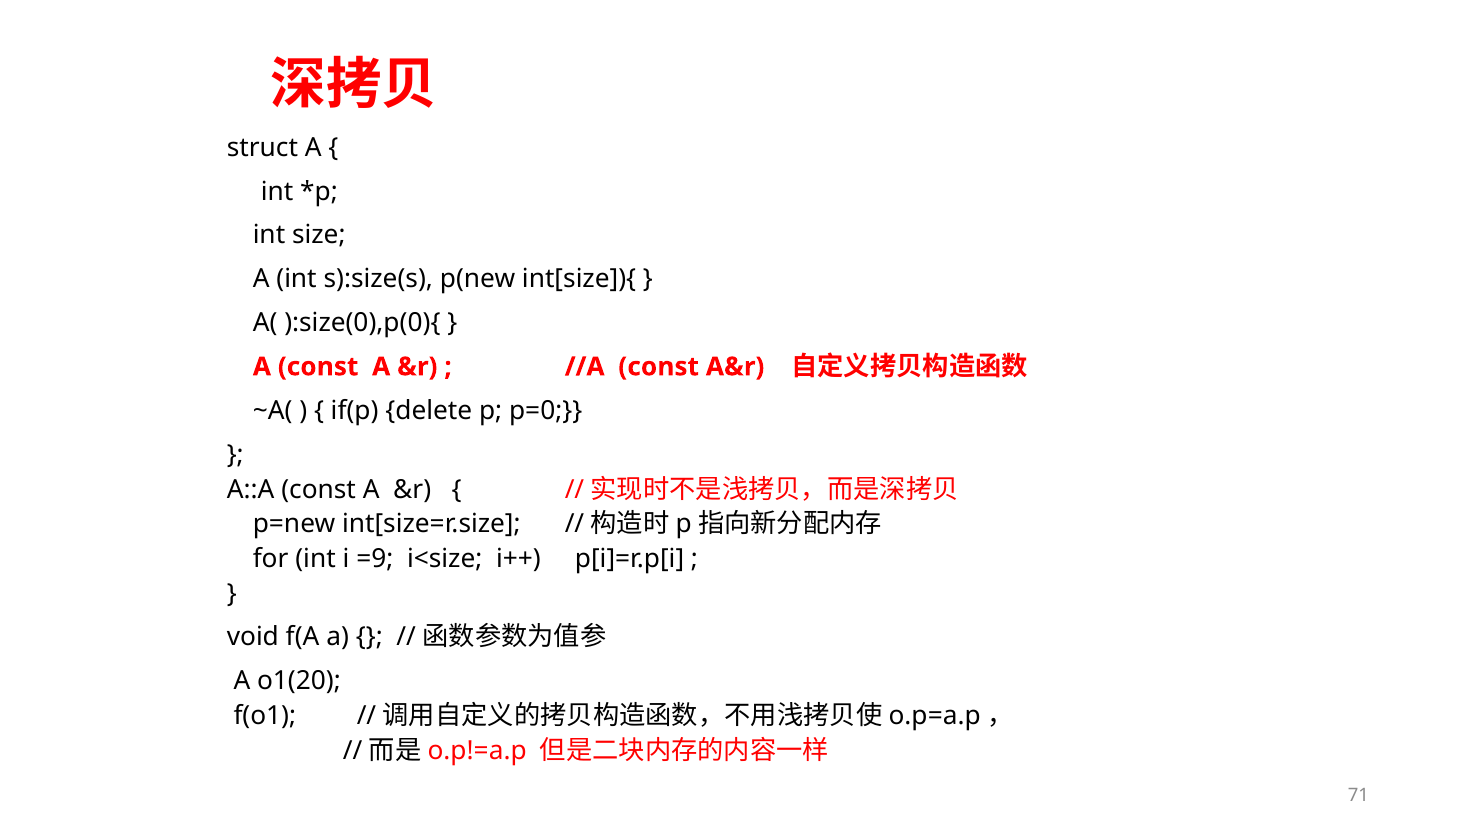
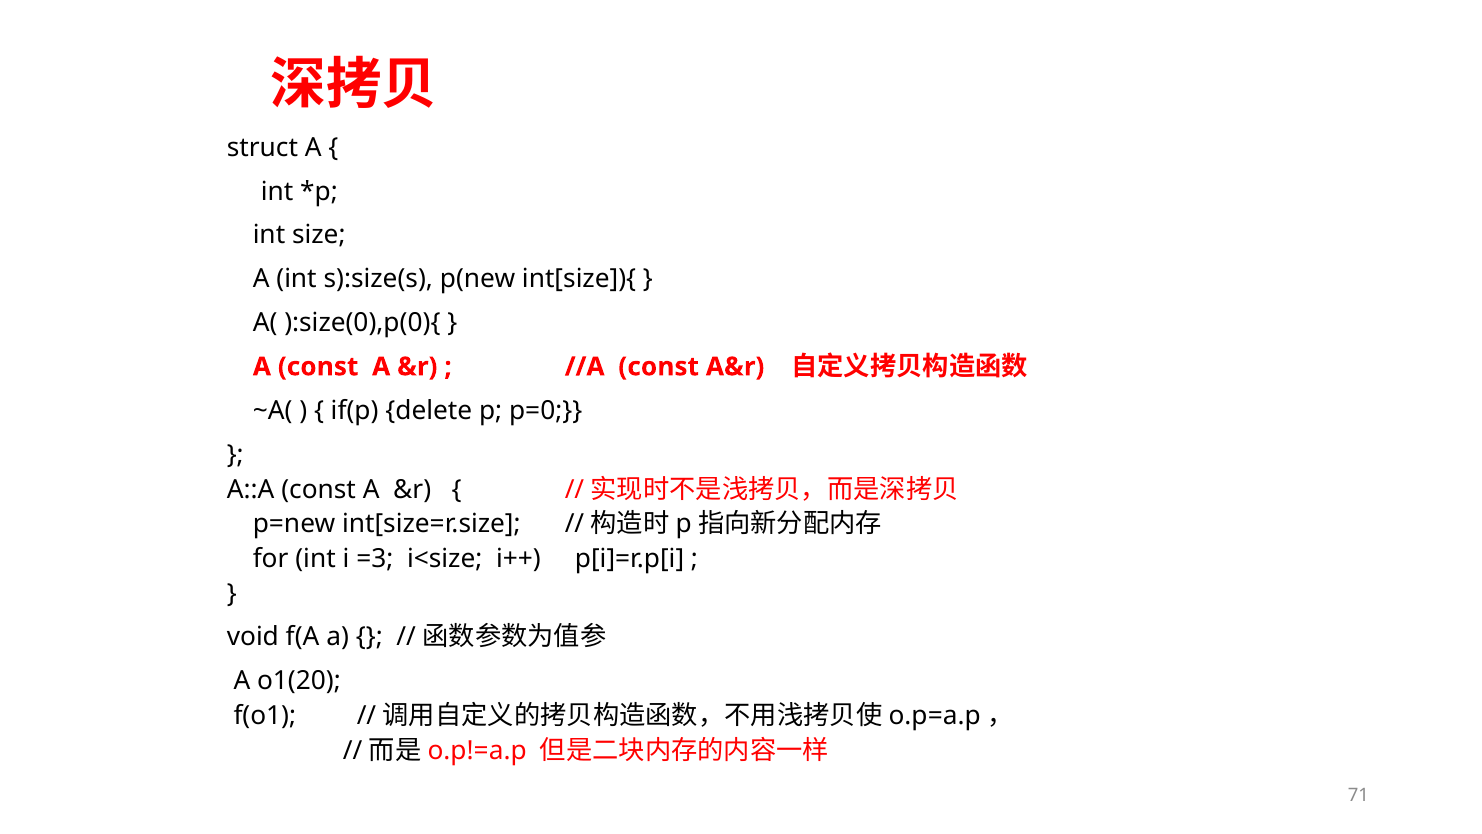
=9: =9 -> =3
